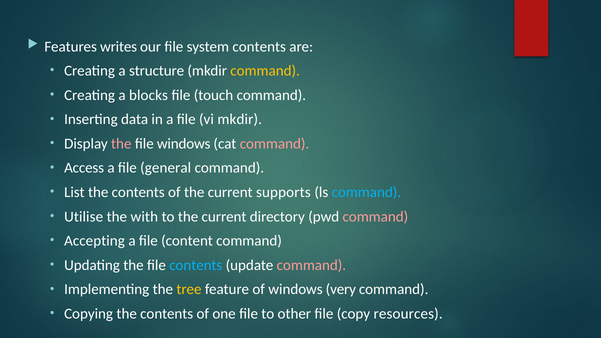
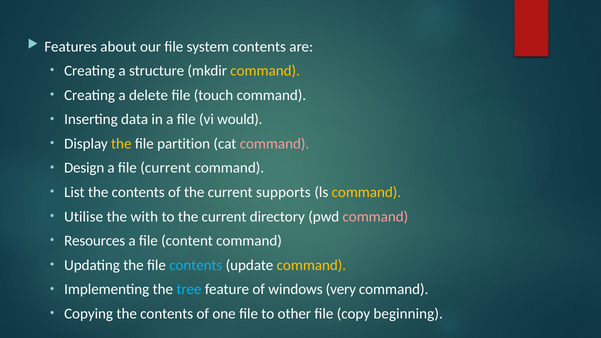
writes: writes -> about
blocks: blocks -> delete
vi mkdir: mkdir -> would
the at (121, 144) colour: pink -> yellow
file windows: windows -> partition
Access: Access -> Design
file general: general -> current
command at (366, 192) colour: light blue -> yellow
Accepting: Accepting -> Resources
command at (311, 265) colour: pink -> yellow
tree colour: yellow -> light blue
resources: resources -> beginning
